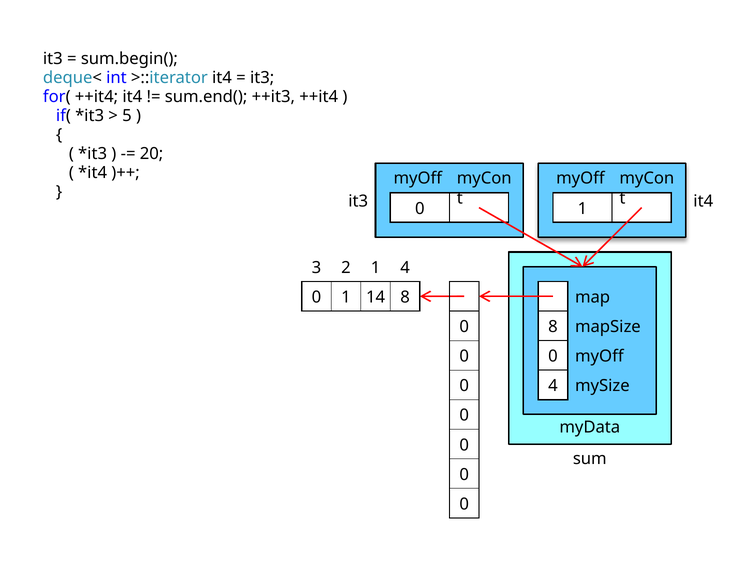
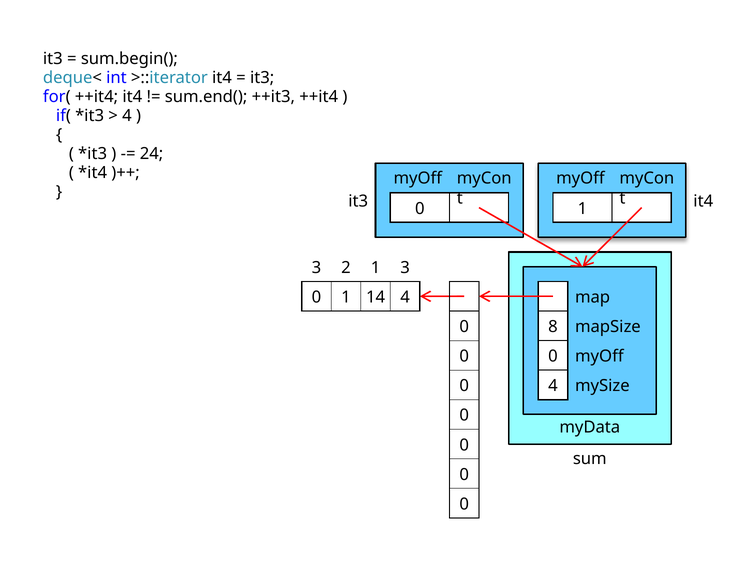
5 at (127, 116): 5 -> 4
20: 20 -> 24
1 4: 4 -> 3
14 8: 8 -> 4
